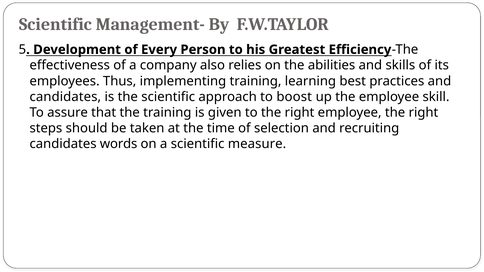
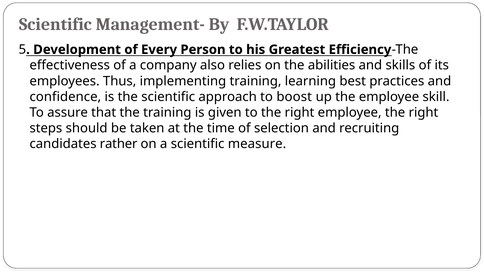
candidates at (65, 97): candidates -> confidence
words: words -> rather
